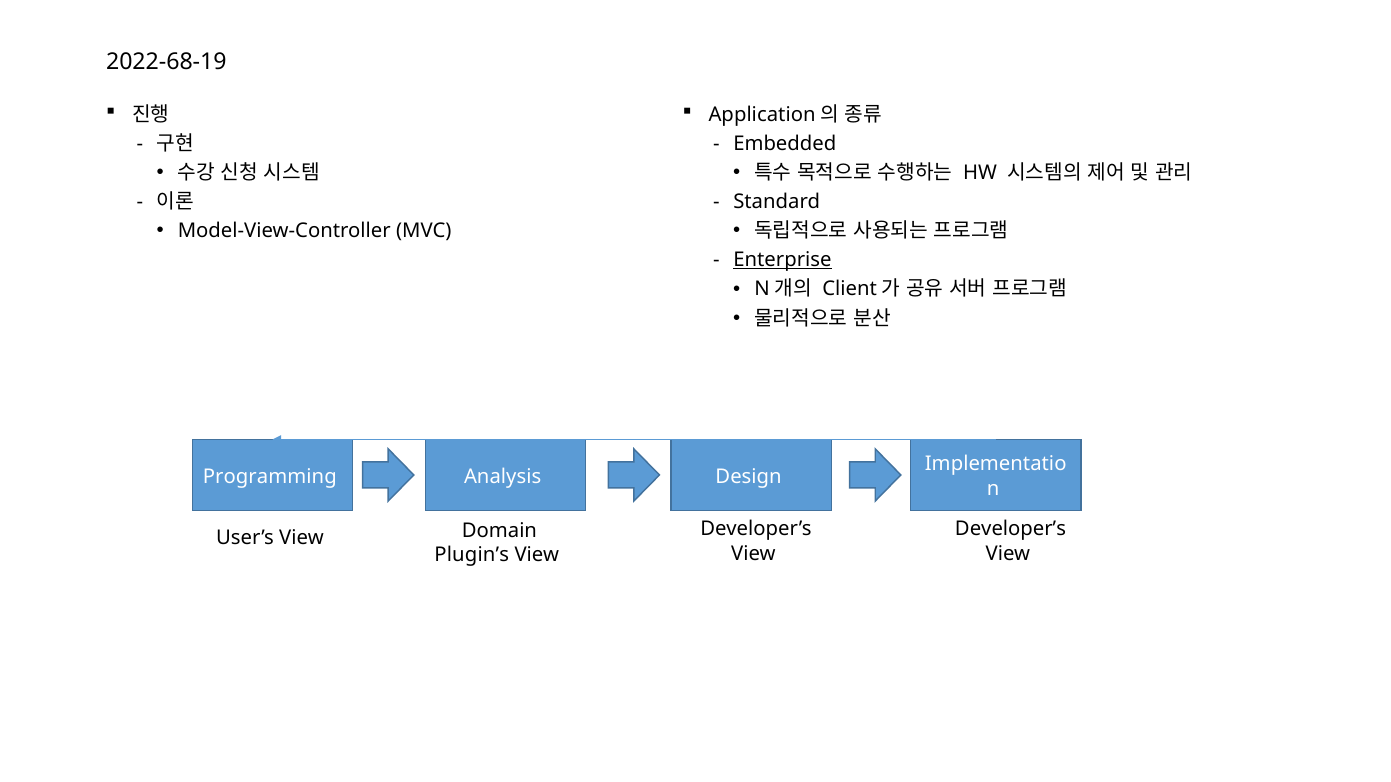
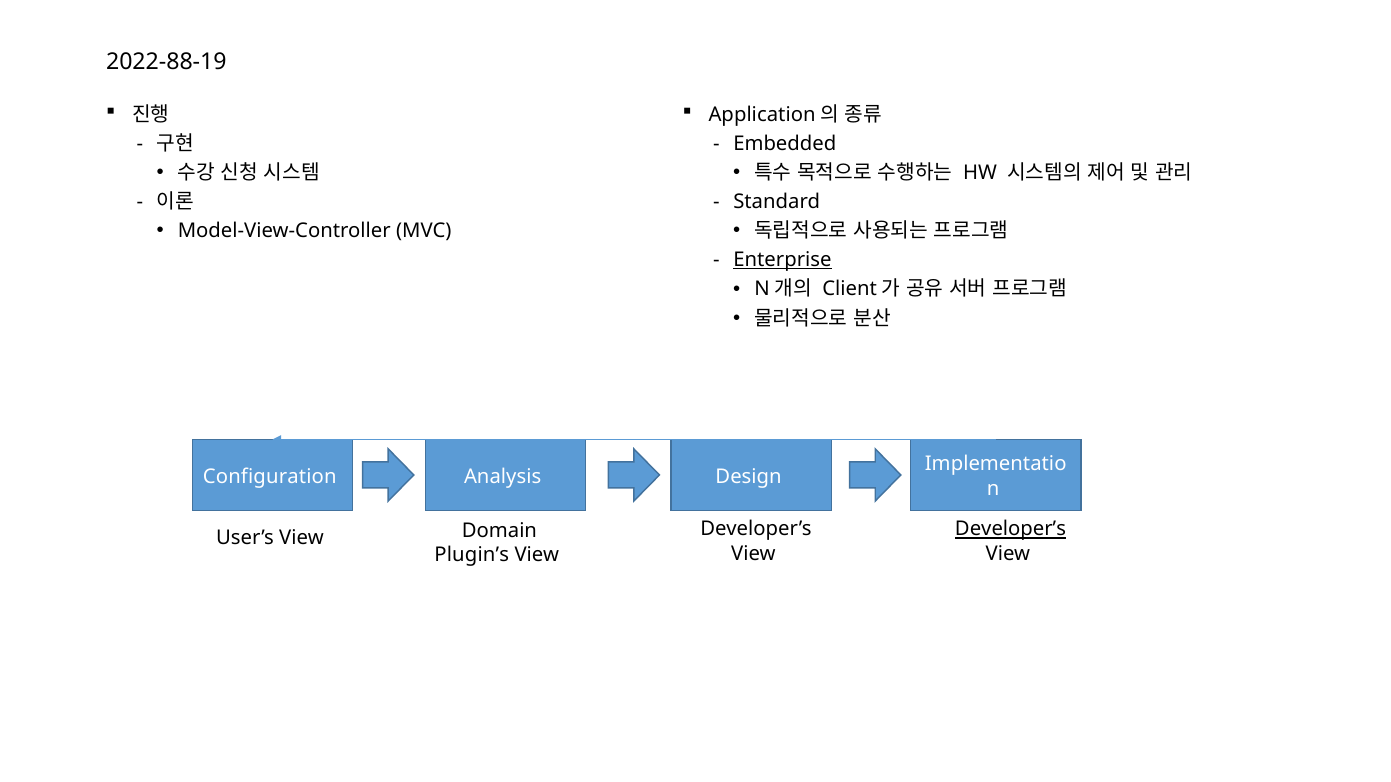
2022-68-19: 2022-68-19 -> 2022-88-19
Programming: Programming -> Configuration
Developer’s at (1010, 529) underline: none -> present
